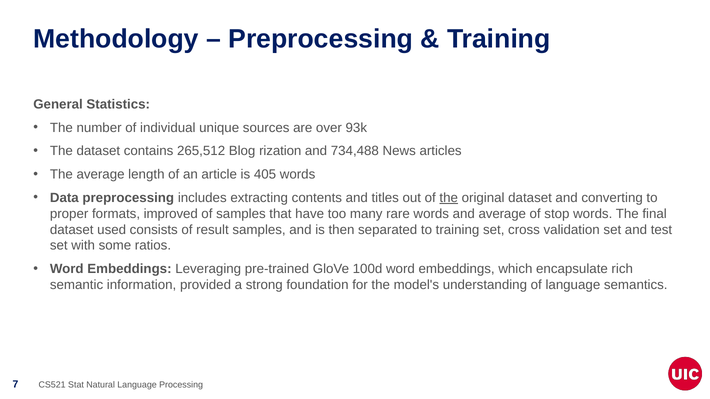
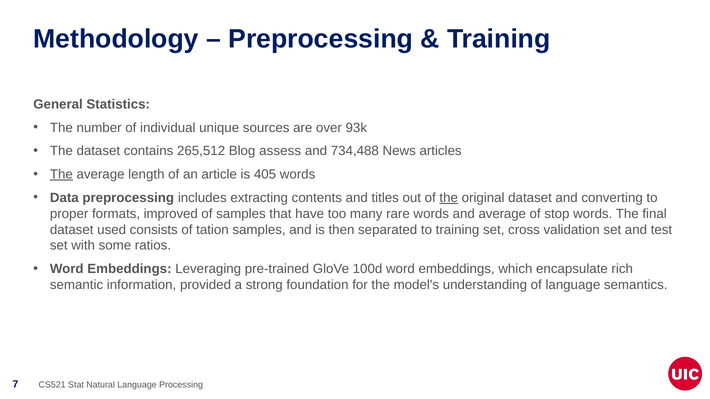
rization: rization -> assess
The at (61, 175) underline: none -> present
result: result -> tation
